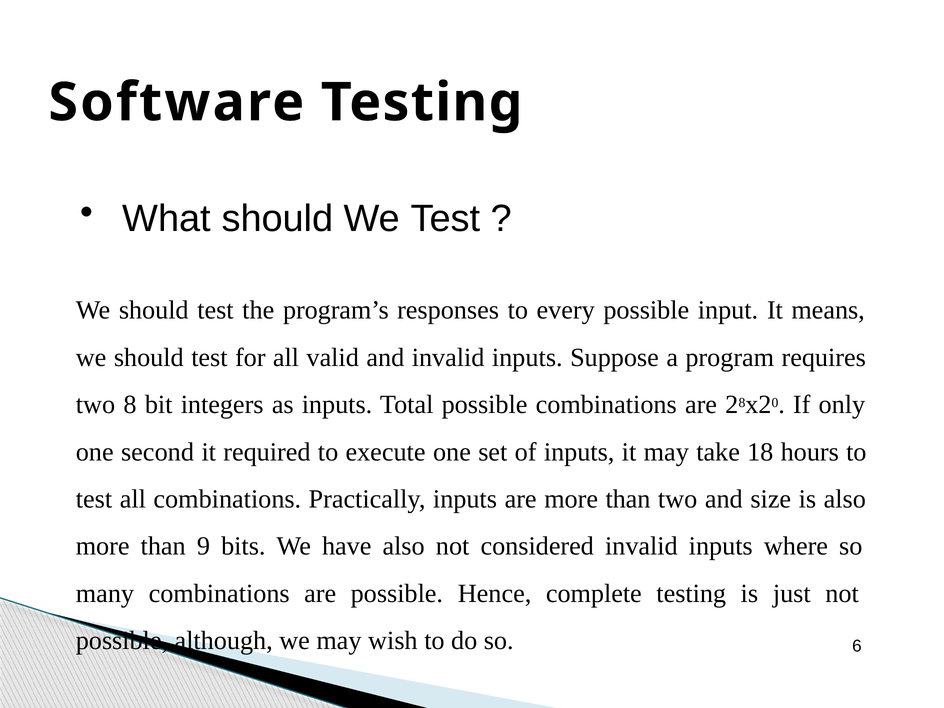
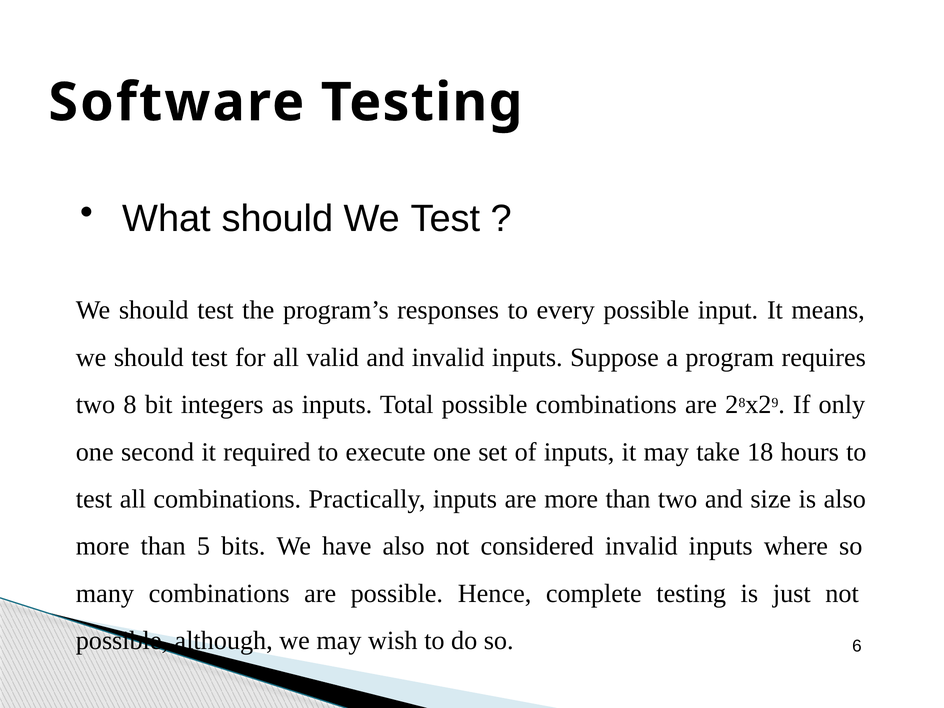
0: 0 -> 9
9: 9 -> 5
